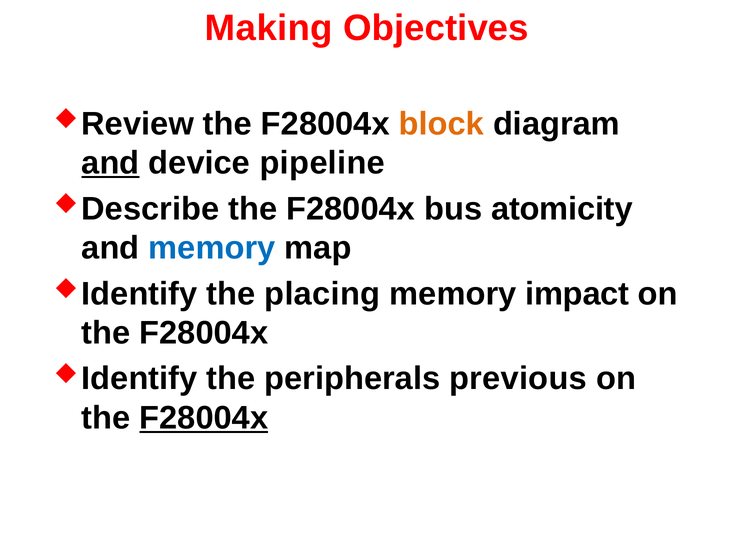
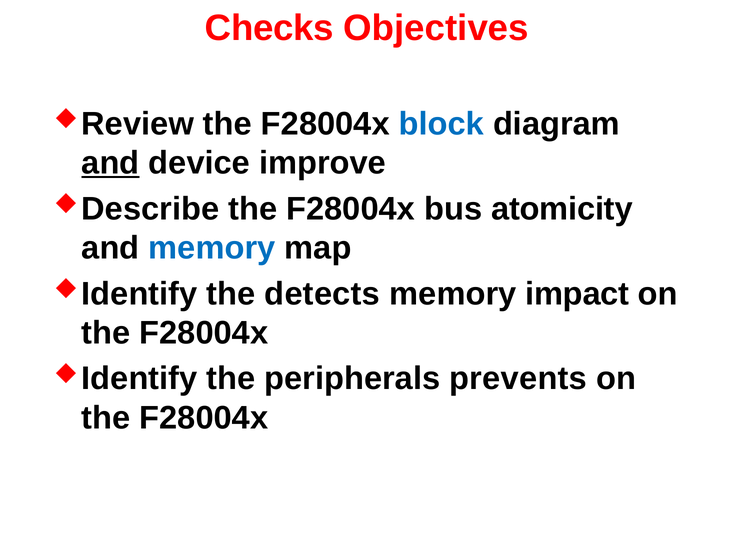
Making: Making -> Checks
block colour: orange -> blue
pipeline: pipeline -> improve
placing: placing -> detects
previous: previous -> prevents
F28004x at (204, 417) underline: present -> none
